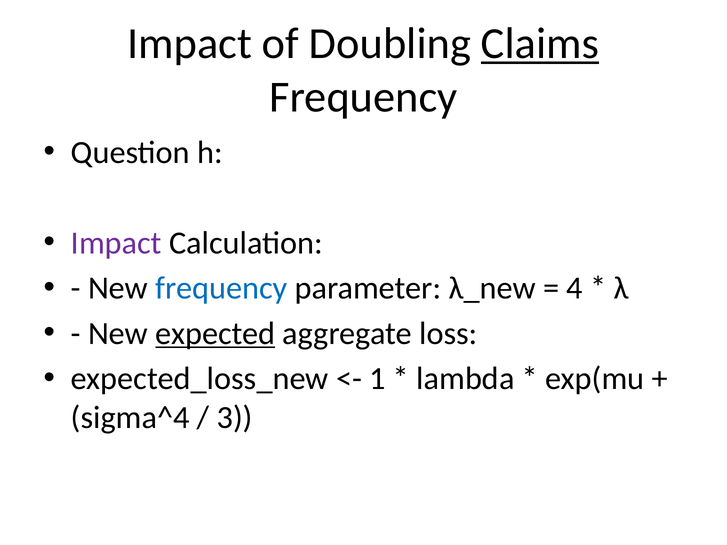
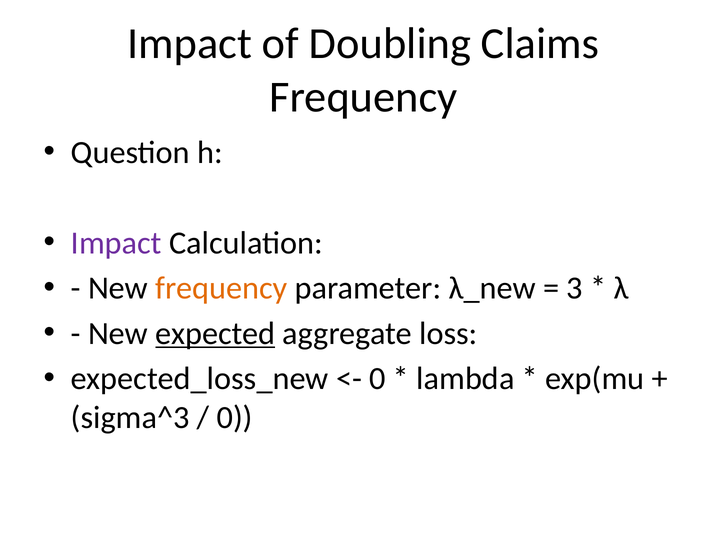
Claims underline: present -> none
frequency at (221, 288) colour: blue -> orange
4: 4 -> 3
1 at (377, 379): 1 -> 0
sigma^4: sigma^4 -> sigma^3
3 at (235, 418): 3 -> 0
